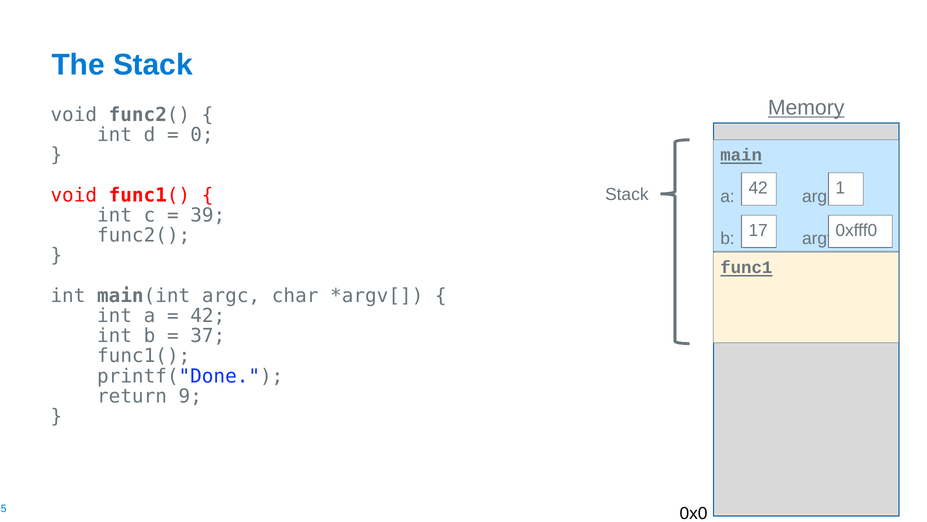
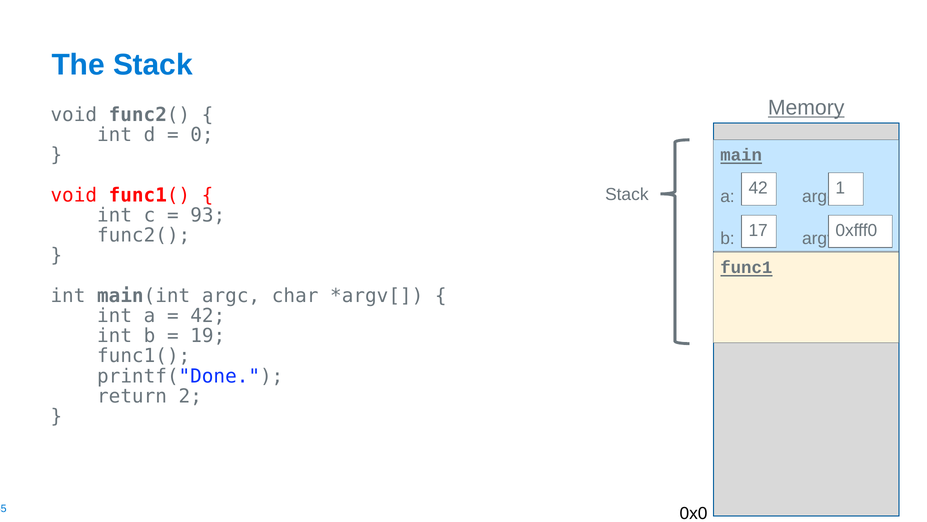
39: 39 -> 93
37: 37 -> 19
9: 9 -> 2
